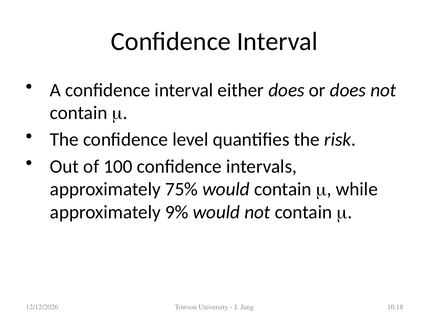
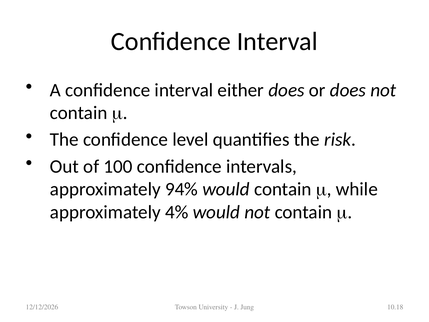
75%: 75% -> 94%
9%: 9% -> 4%
